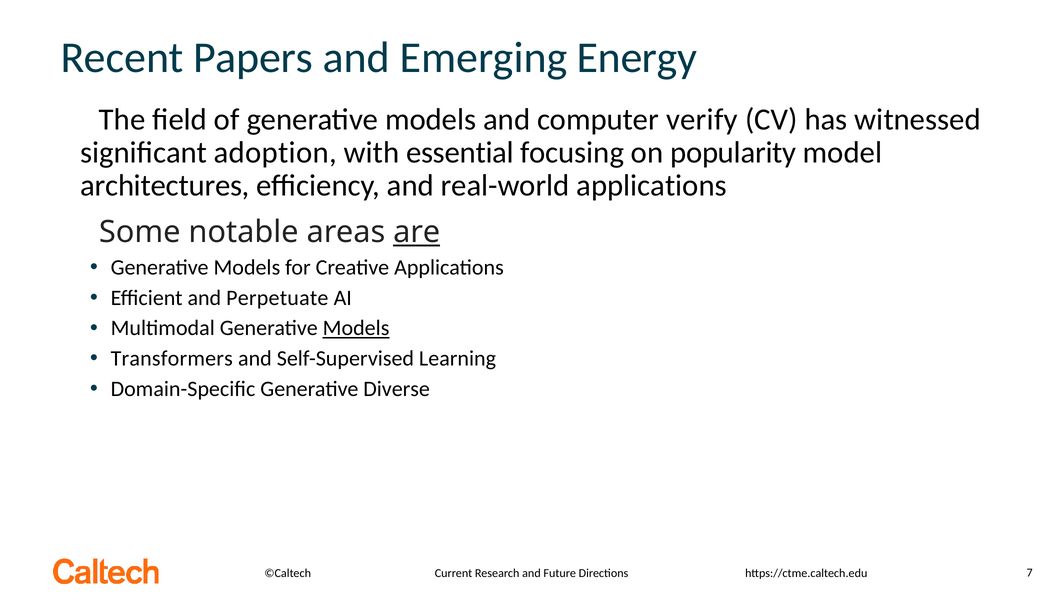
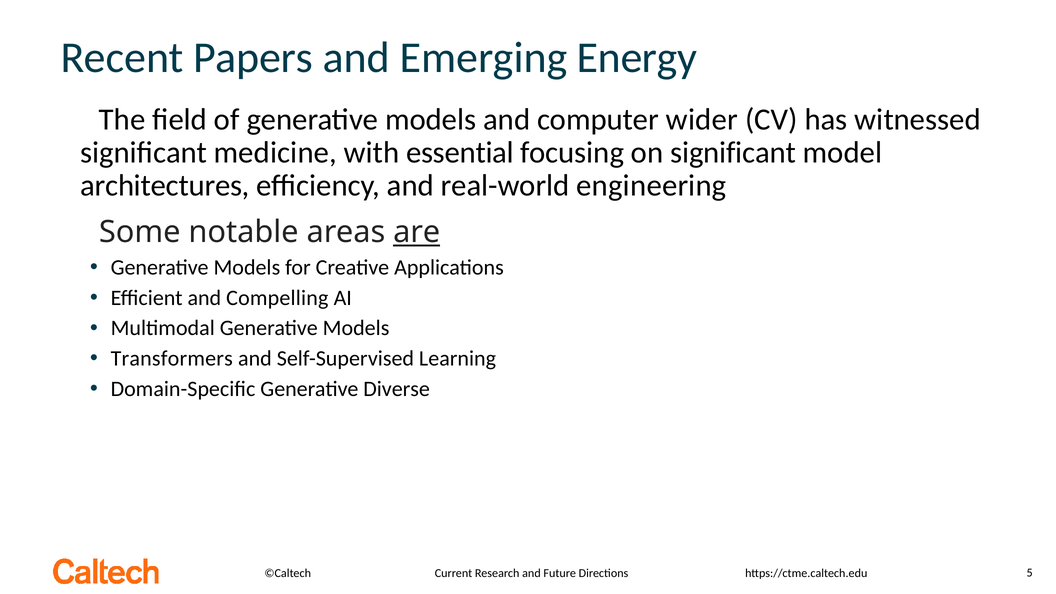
verify: verify -> wider
adoption: adoption -> medicine
on popularity: popularity -> significant
real-world applications: applications -> engineering
Perpetuate: Perpetuate -> Compelling
Models at (356, 328) underline: present -> none
7: 7 -> 5
